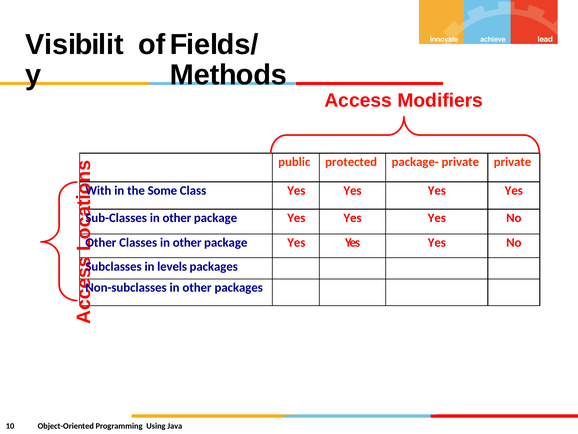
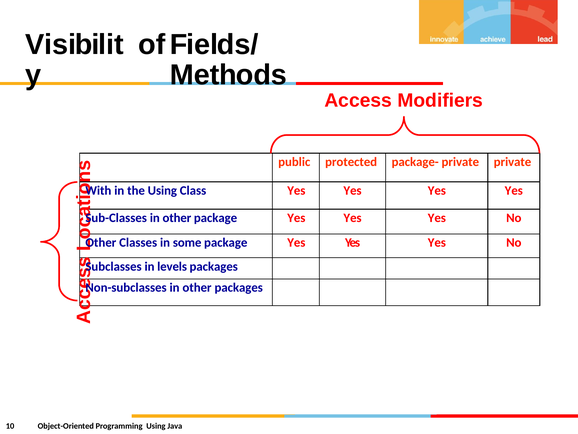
the Some: Some -> Using
Classes in other: other -> some
